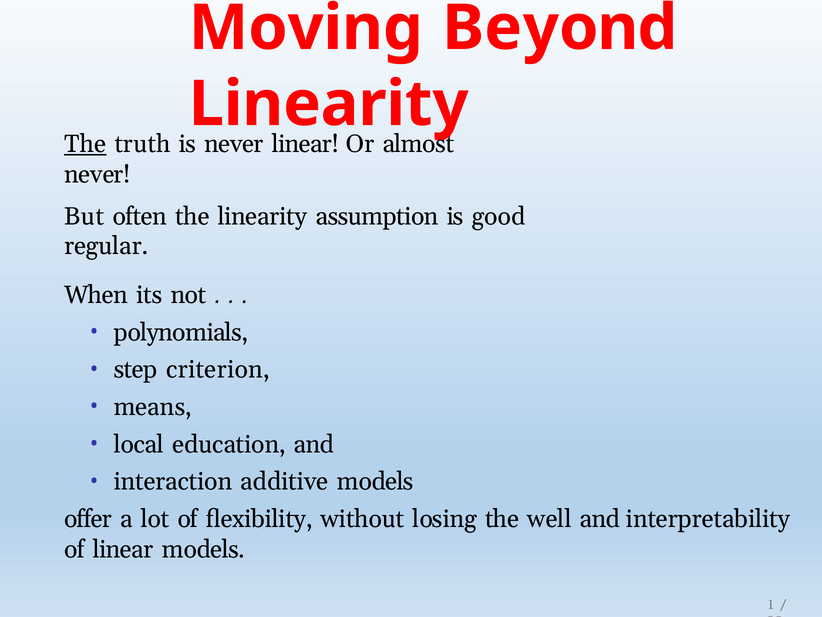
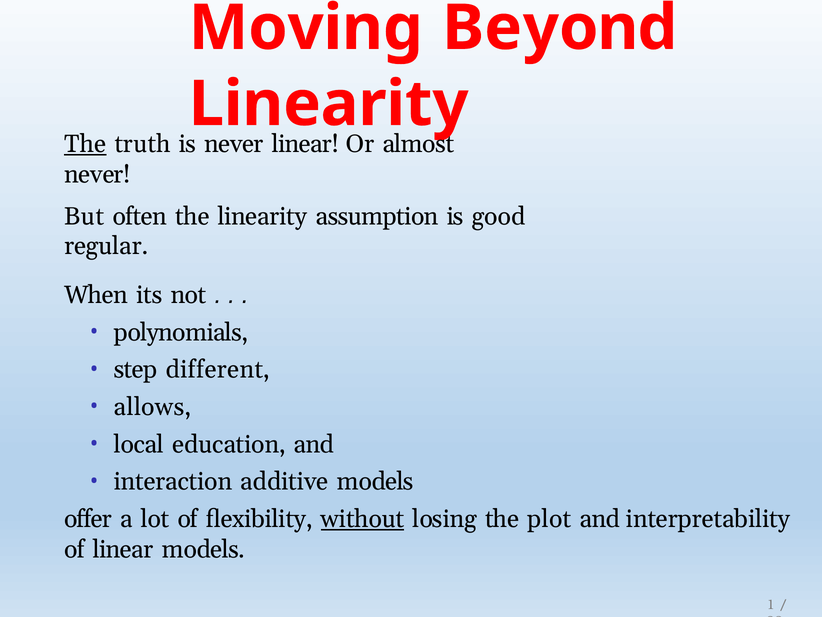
criterion: criterion -> different
means: means -> allows
without underline: none -> present
well: well -> plot
